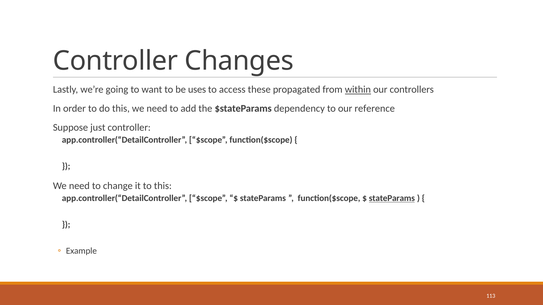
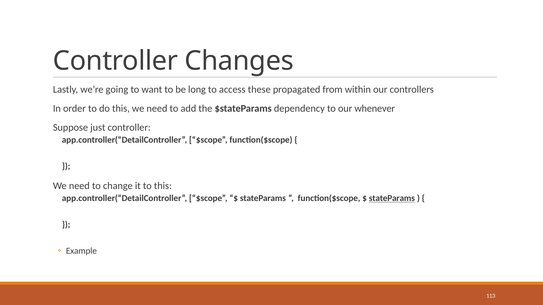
uses: uses -> long
within underline: present -> none
reference: reference -> whenever
